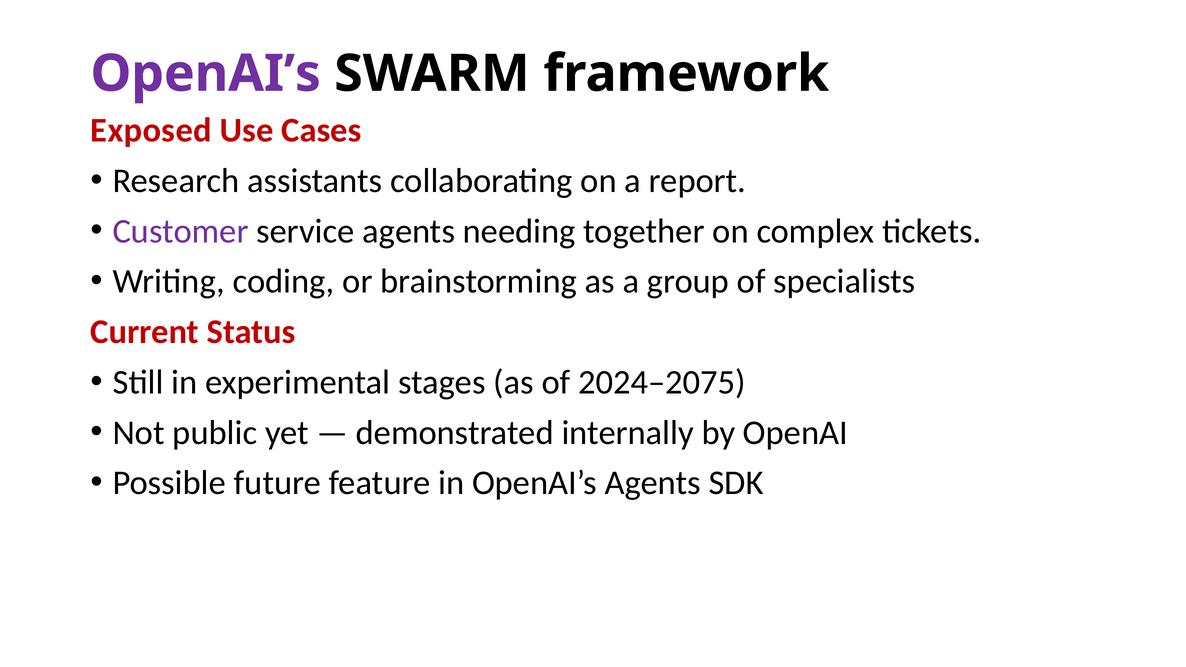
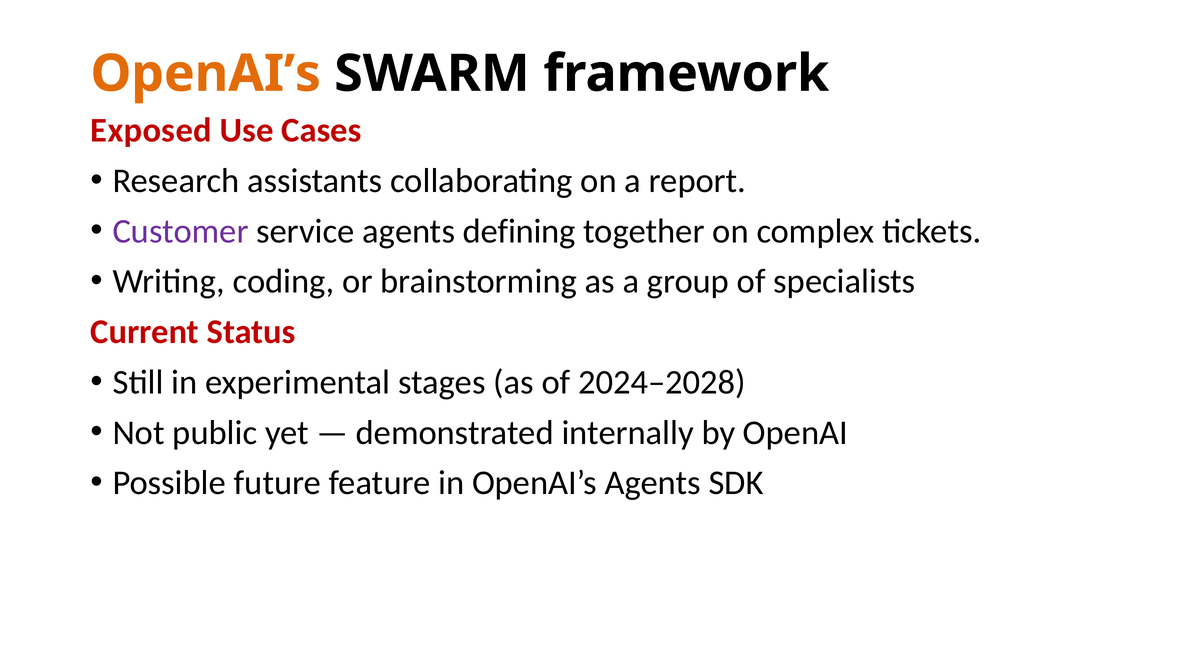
OpenAI’s at (206, 74) colour: purple -> orange
needing: needing -> defining
2024–2075: 2024–2075 -> 2024–2028
